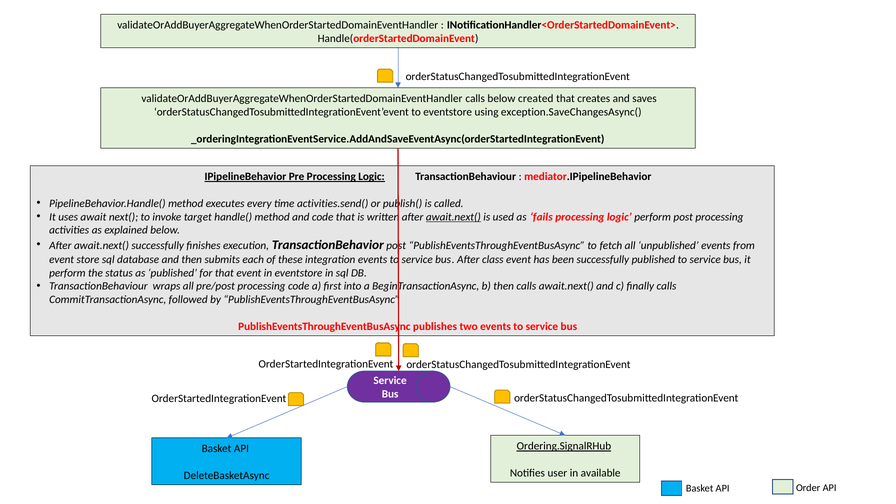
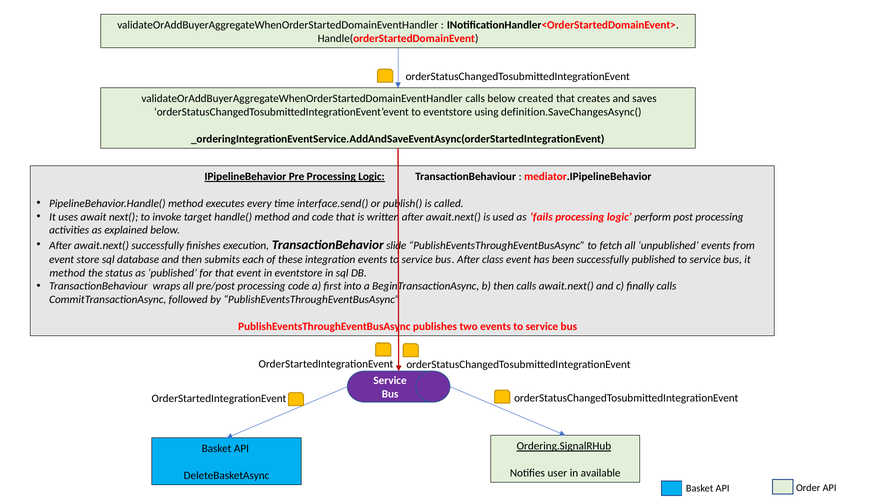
exception.SaveChangesAsync(: exception.SaveChangesAsync( -> definition.SaveChangesAsync(
activities.send(: activities.send( -> interface.send(
await.next( at (453, 217) underline: present -> none
TransactionBehavior post: post -> slide
perform at (67, 273): perform -> method
